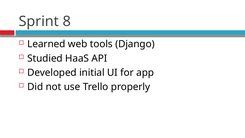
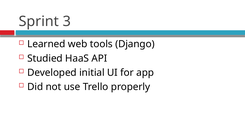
8: 8 -> 3
